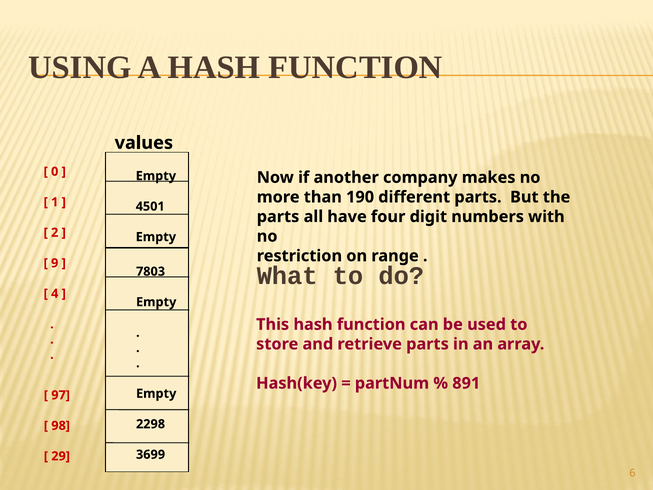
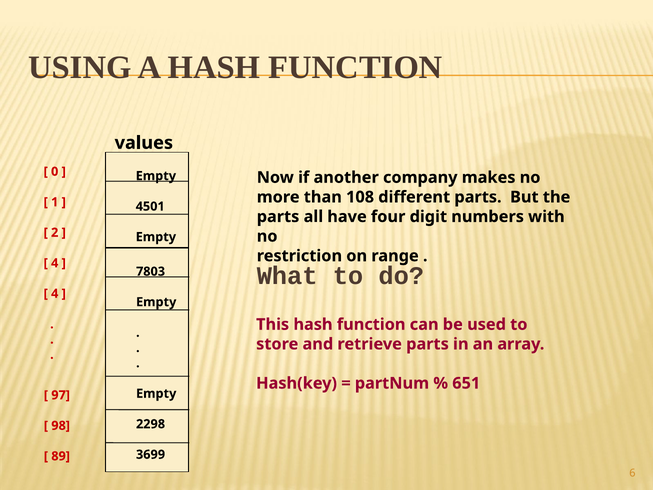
190: 190 -> 108
9 at (55, 263): 9 -> 4
891: 891 -> 651
29: 29 -> 89
